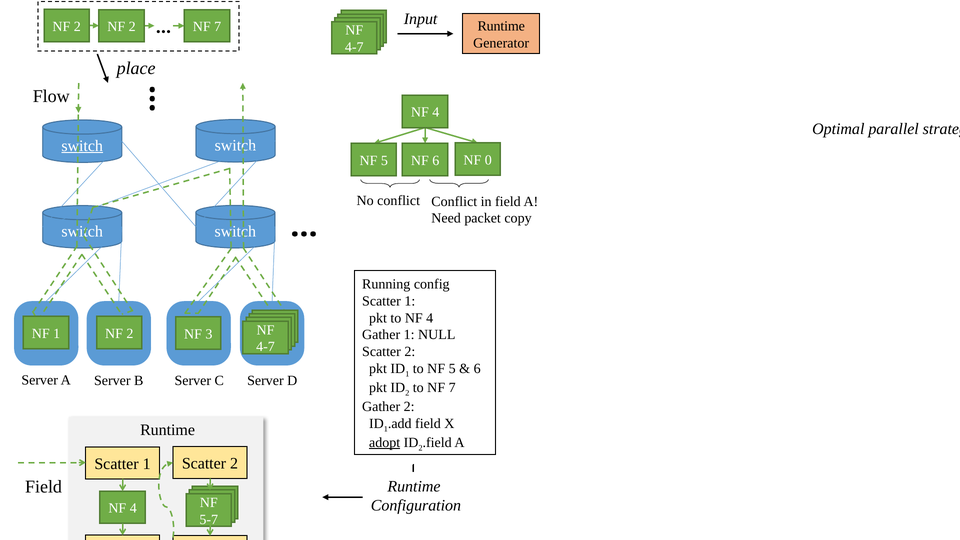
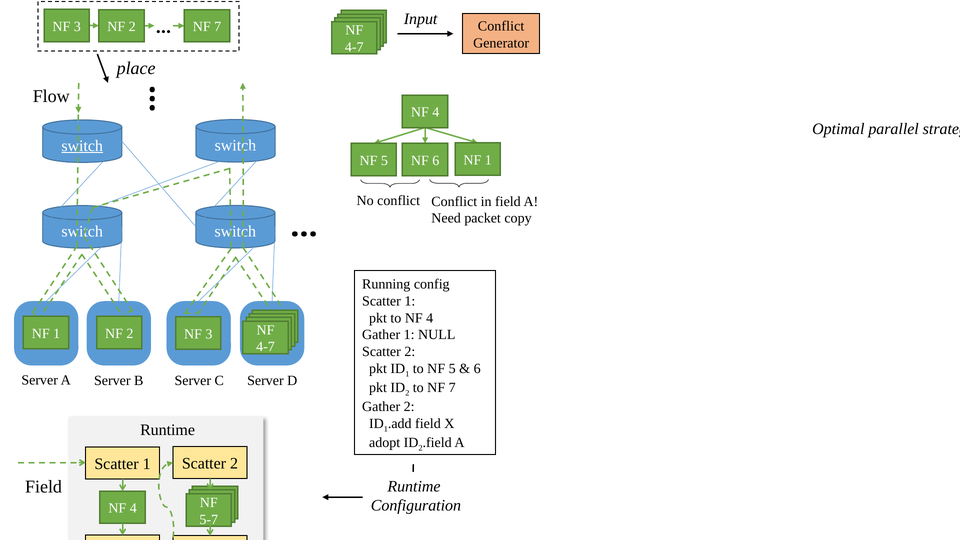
Runtime at (501, 26): Runtime -> Conflict
2 at (77, 26): 2 -> 3
6 NF 0: 0 -> 1
adopt underline: present -> none
